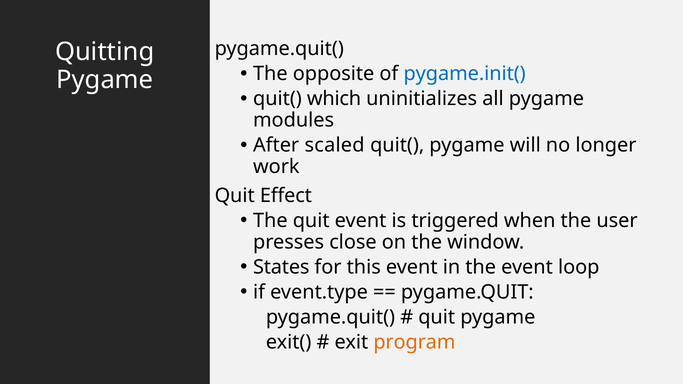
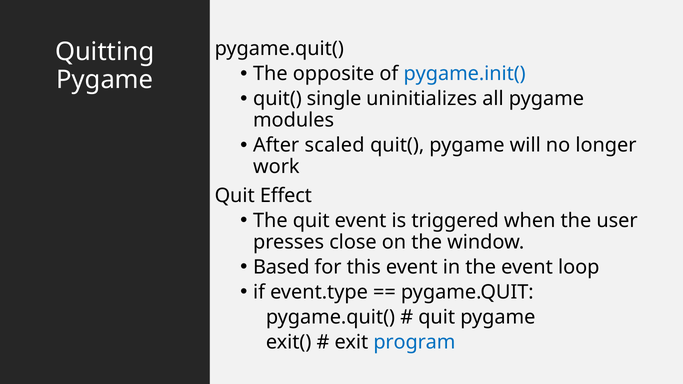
which: which -> single
States: States -> Based
program colour: orange -> blue
